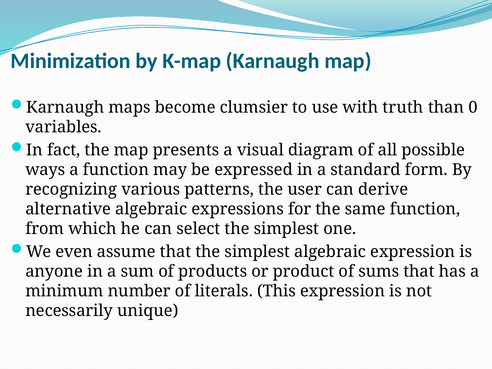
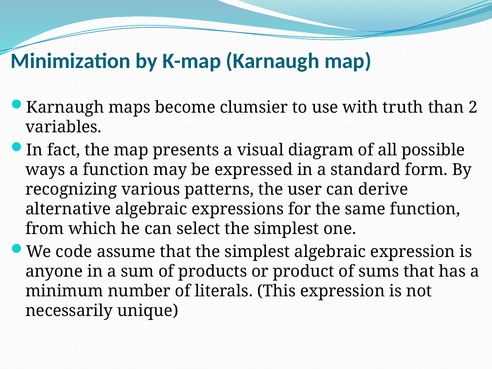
0: 0 -> 2
even: even -> code
